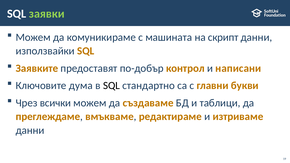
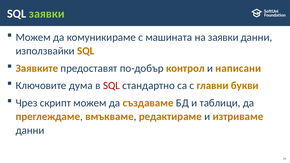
на скрипт: скрипт -> заявки
SQL at (111, 86) colour: black -> red
всички: всички -> скрипт
